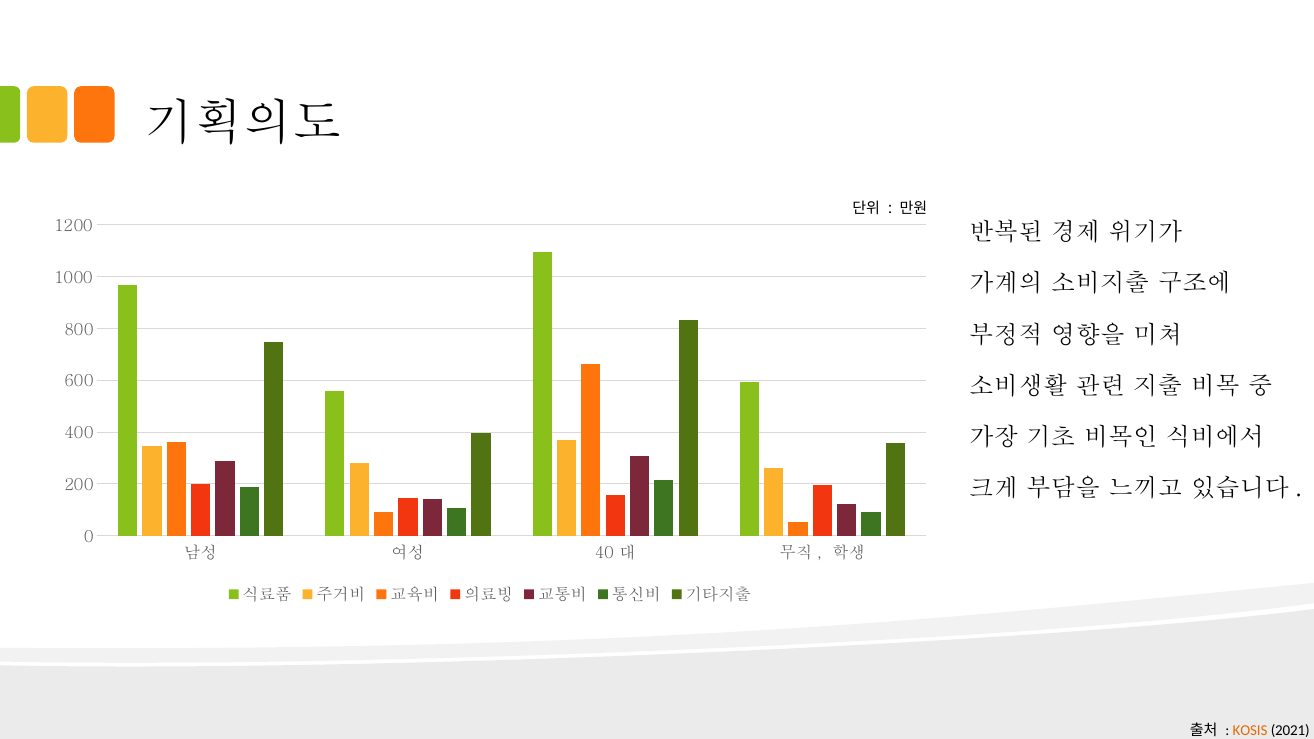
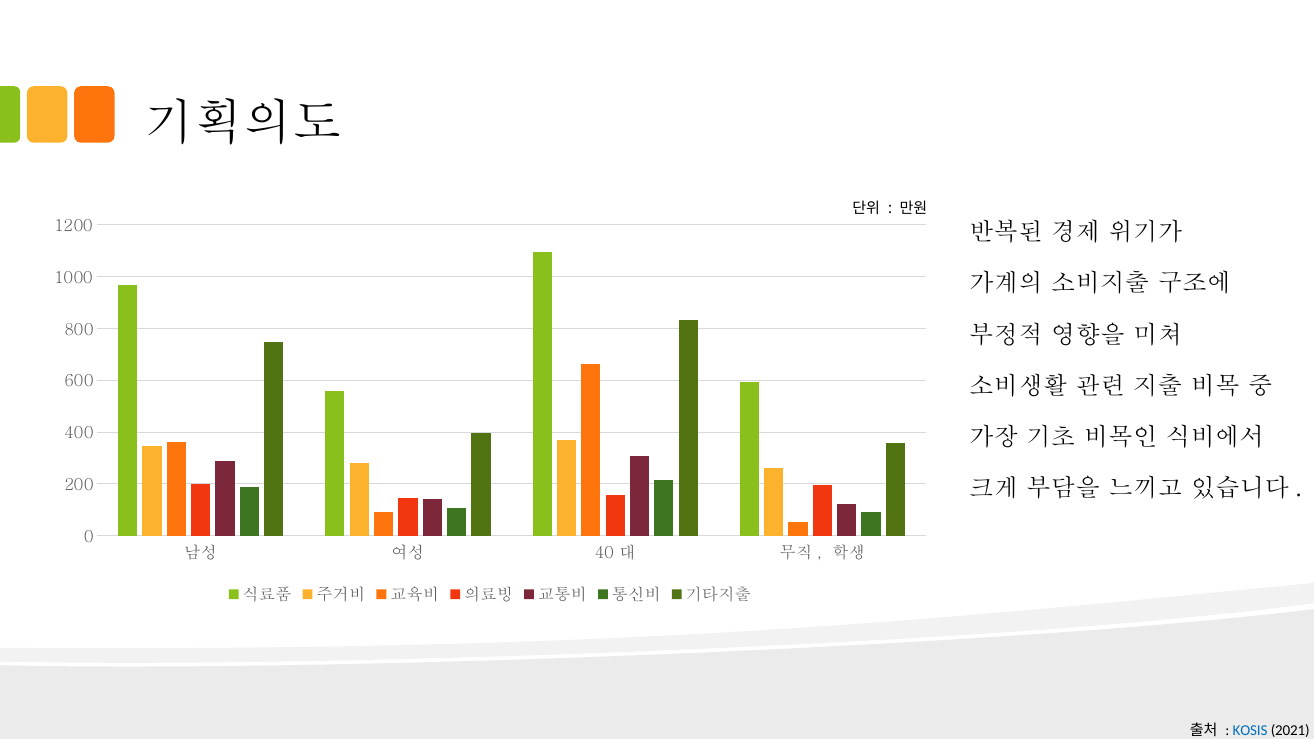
KOSIS colour: orange -> blue
